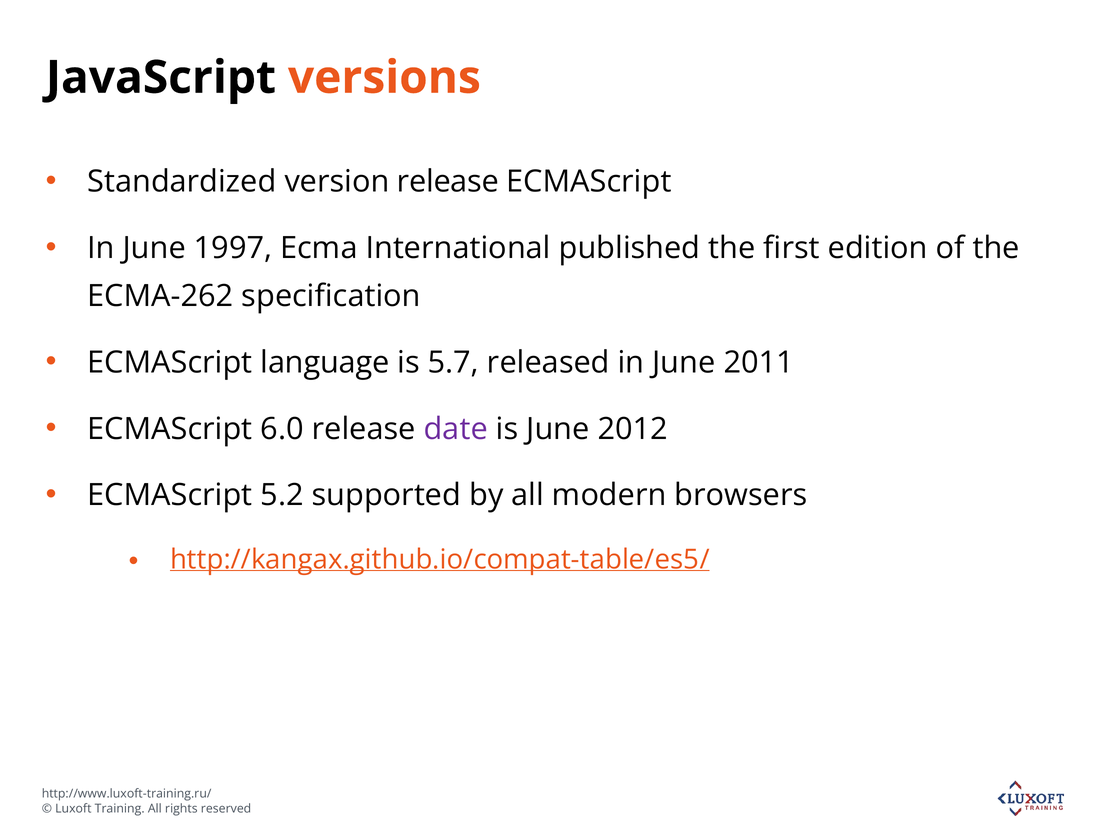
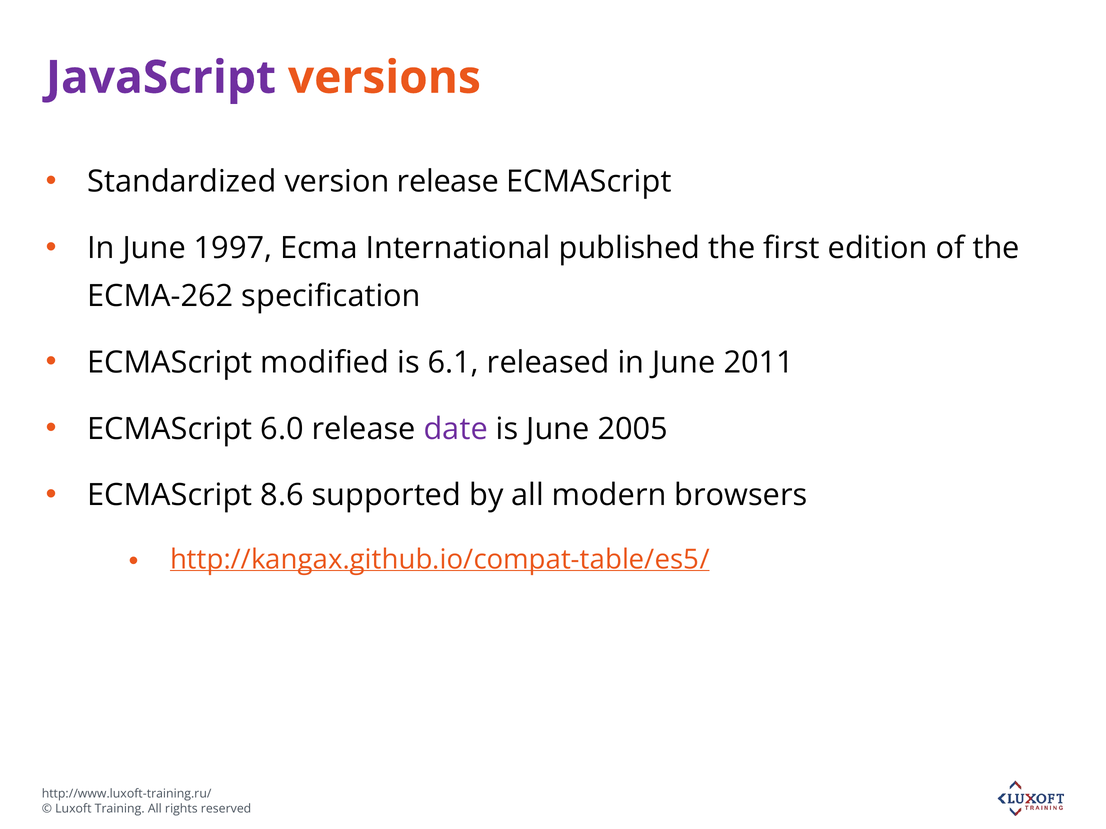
JavaScript colour: black -> purple
language: language -> modified
5.7: 5.7 -> 6.1
2012: 2012 -> 2005
5.2: 5.2 -> 8.6
